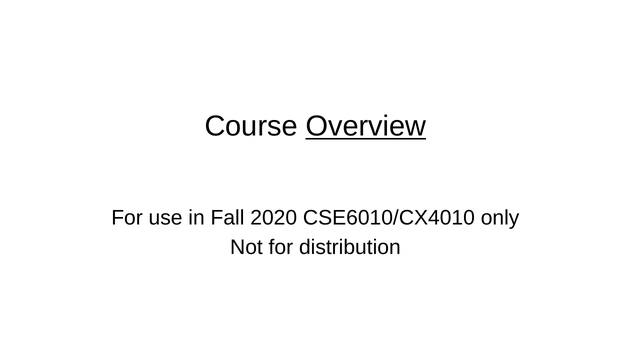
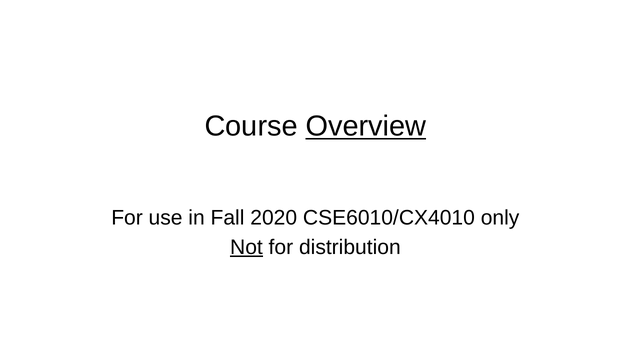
Not underline: none -> present
